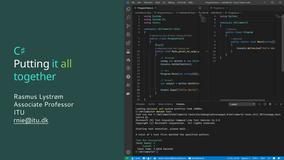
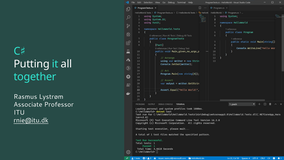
all colour: light green -> white
